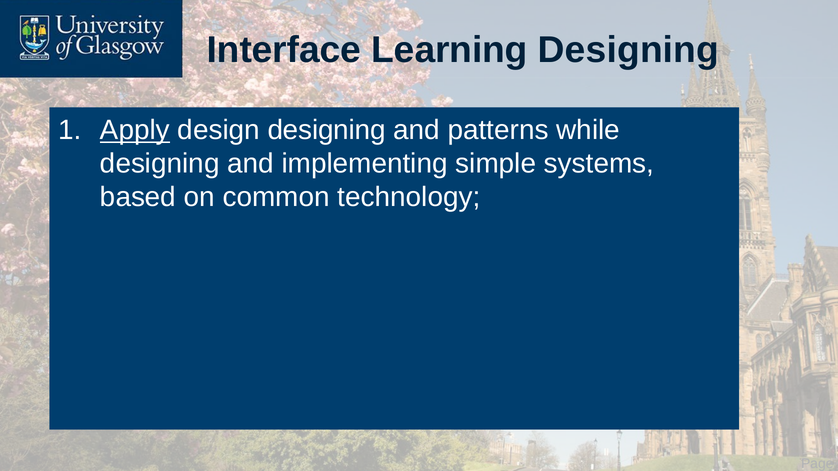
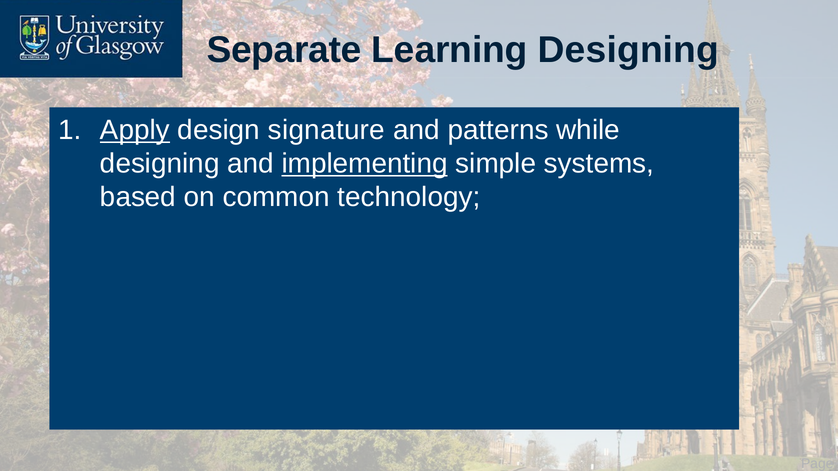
Interface: Interface -> Separate
design designing: designing -> signature
implementing underline: none -> present
